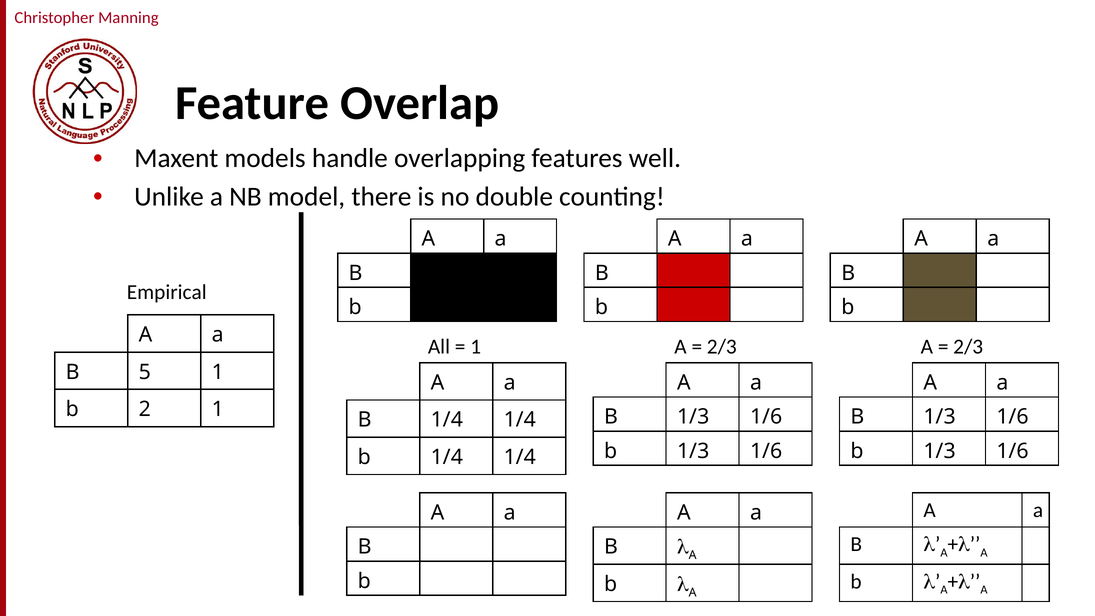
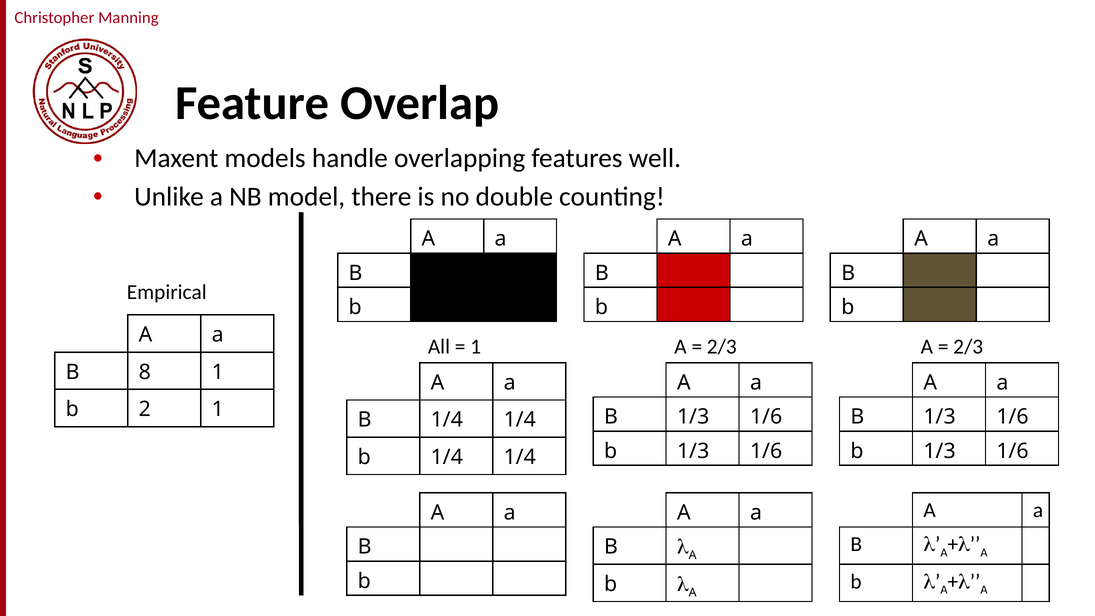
5: 5 -> 8
